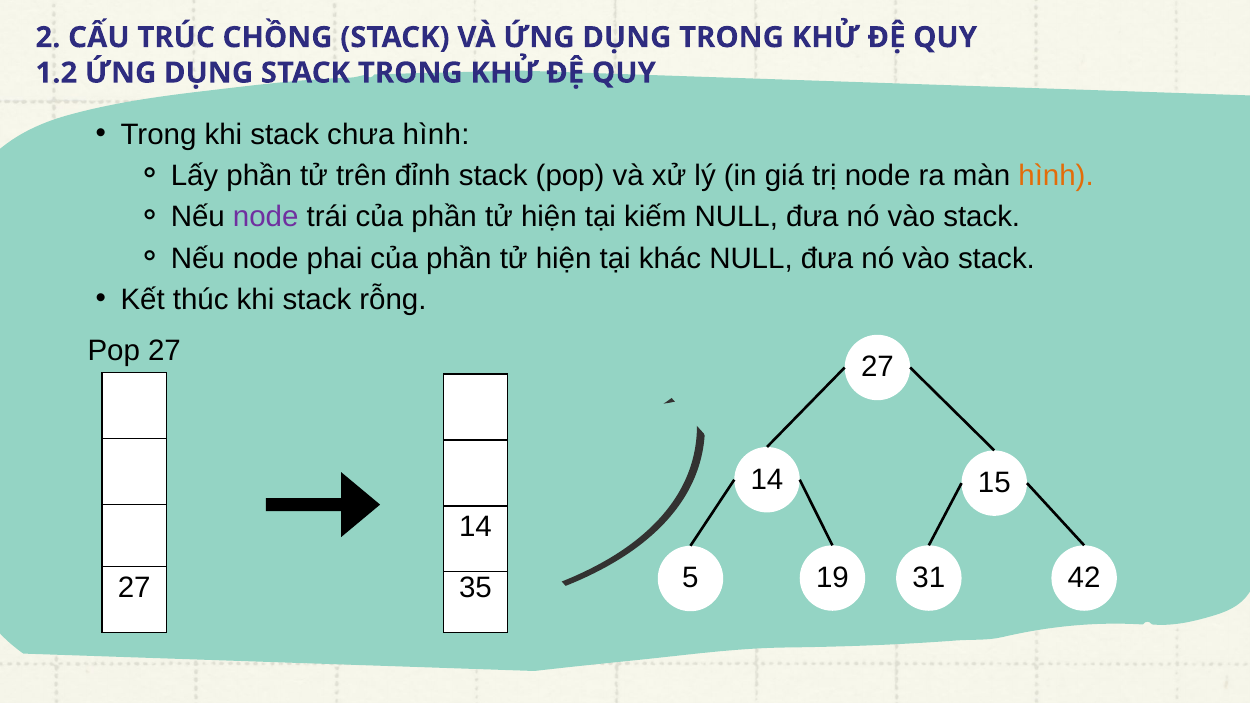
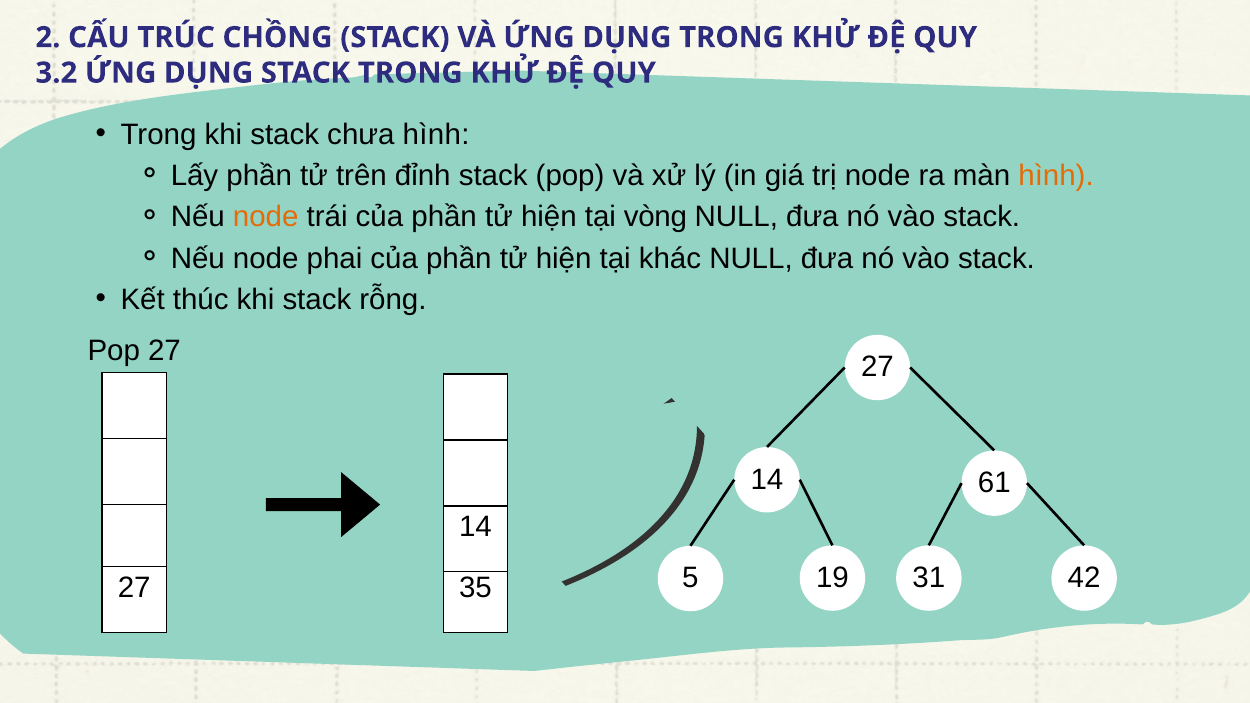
1.2: 1.2 -> 3.2
node at (266, 217) colour: purple -> orange
kiếm: kiếm -> vòng
15: 15 -> 61
